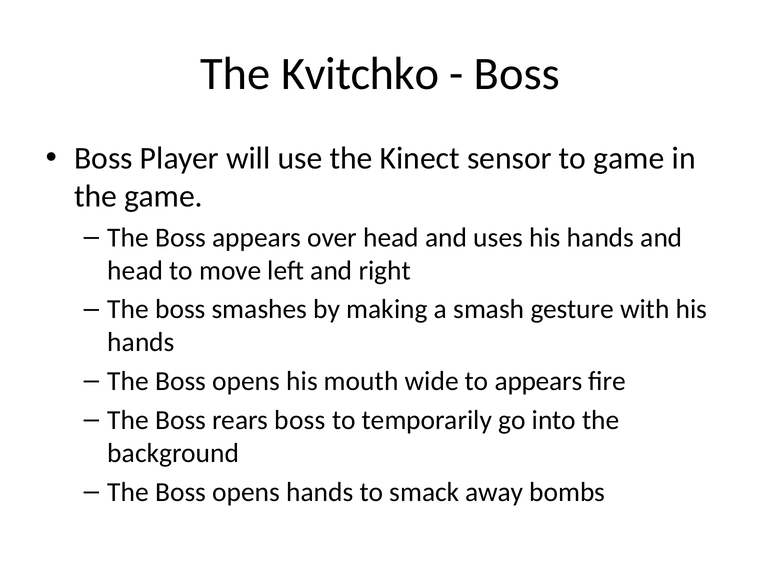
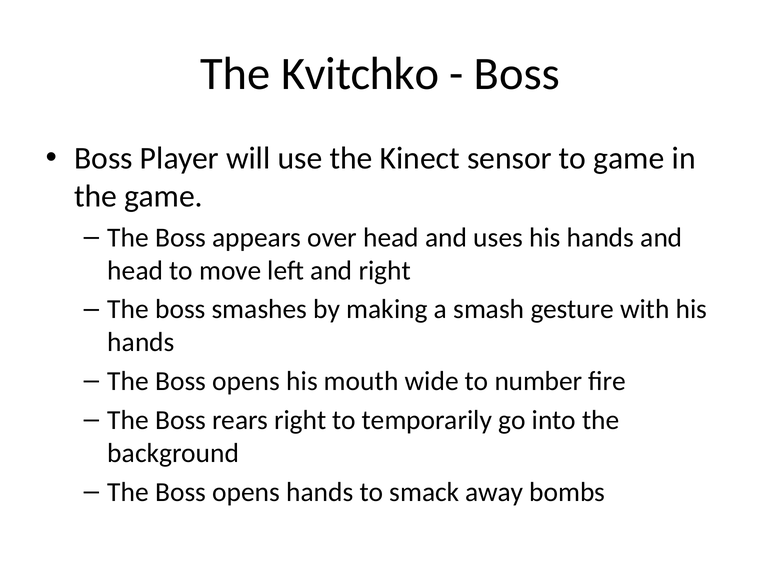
to appears: appears -> number
rears boss: boss -> right
